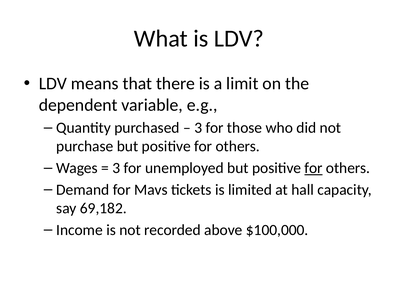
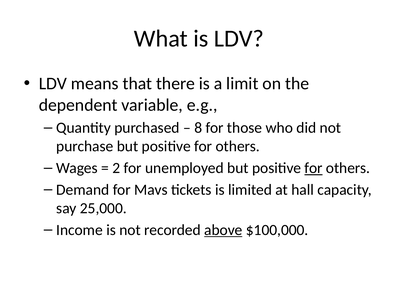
3 at (198, 128): 3 -> 8
3 at (116, 168): 3 -> 2
69,182: 69,182 -> 25,000
above underline: none -> present
